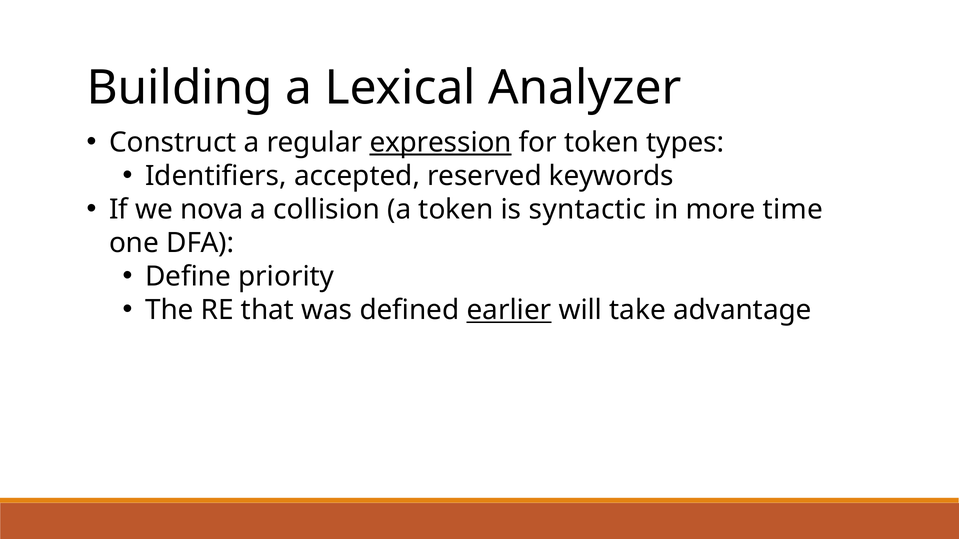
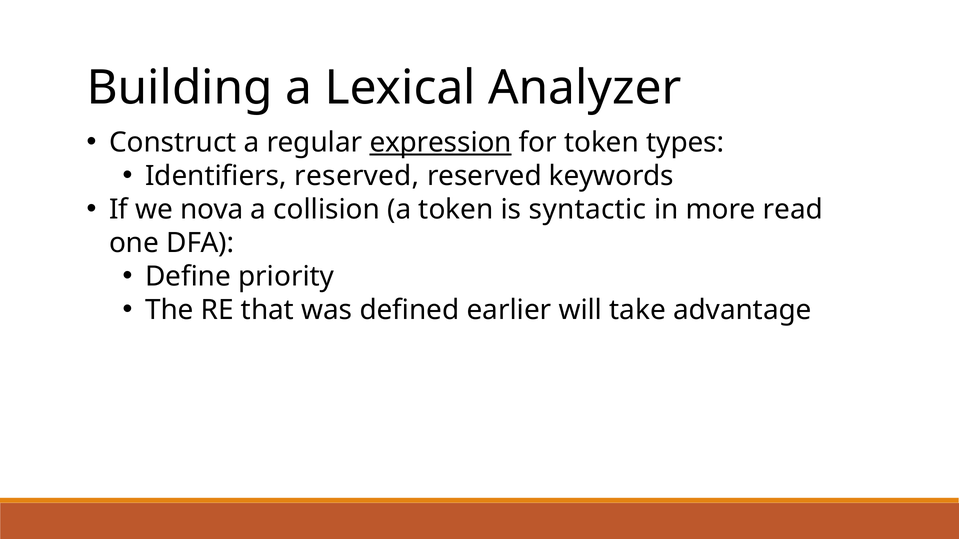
Identifiers accepted: accepted -> reserved
time: time -> read
earlier underline: present -> none
